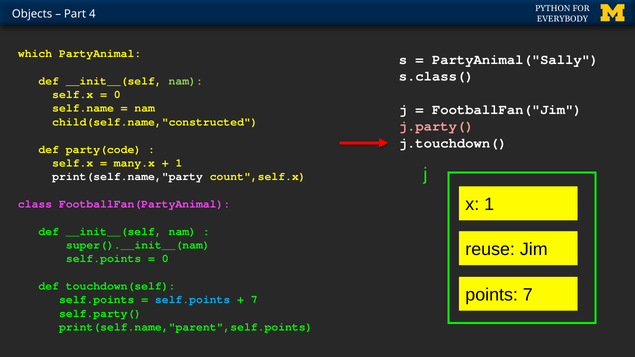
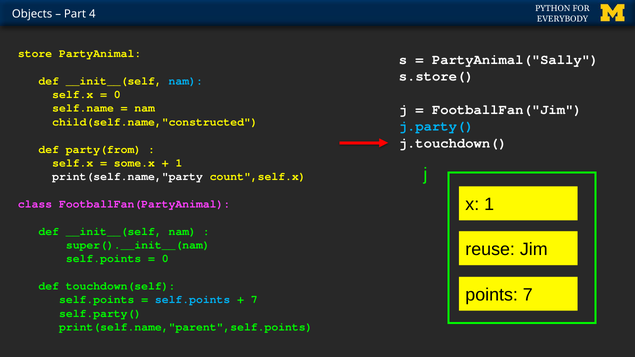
which: which -> store
s.class(: s.class( -> s.store(
nam at (186, 81) colour: light green -> light blue
j.party( colour: pink -> light blue
party(code: party(code -> party(from
many.x: many.x -> some.x
